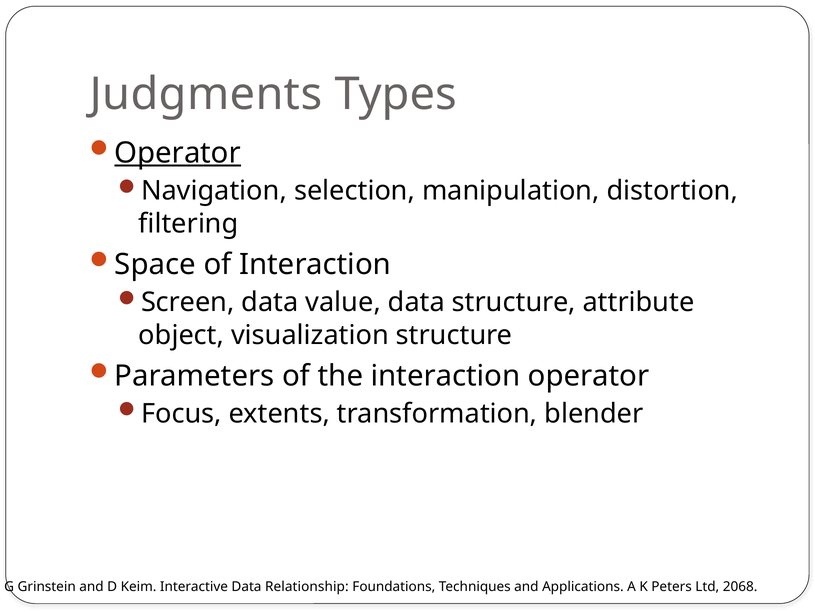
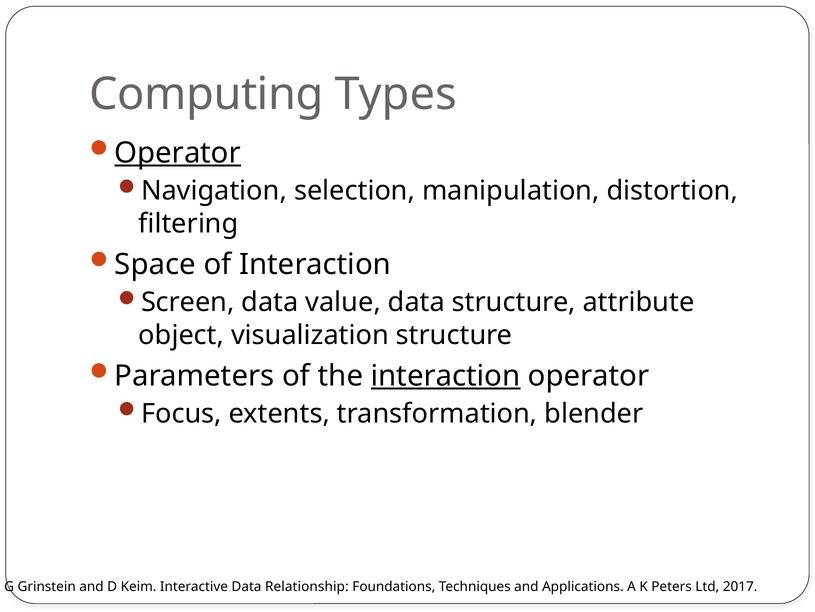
Judgments: Judgments -> Computing
interaction at (446, 375) underline: none -> present
2068: 2068 -> 2017
